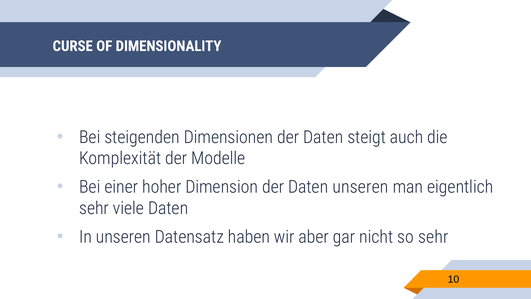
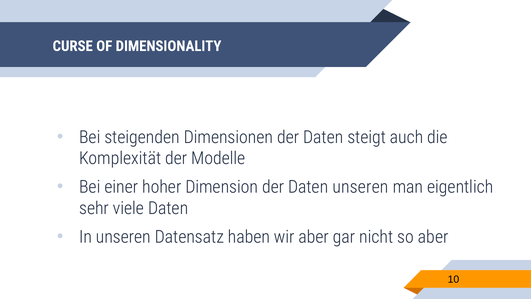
so sehr: sehr -> aber
